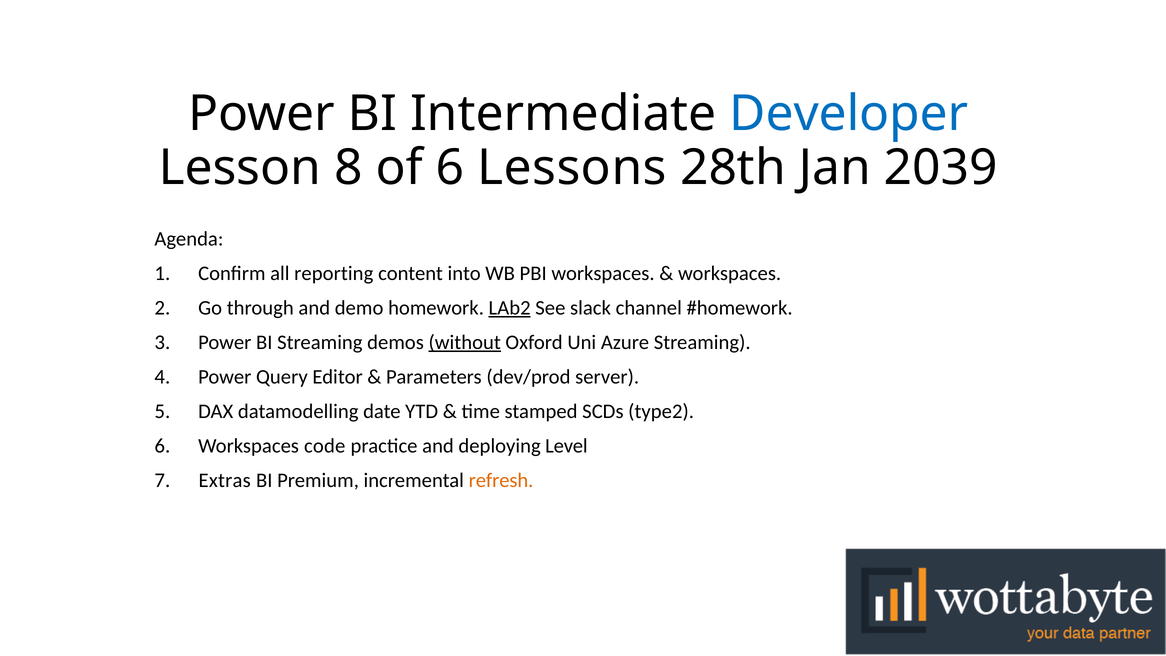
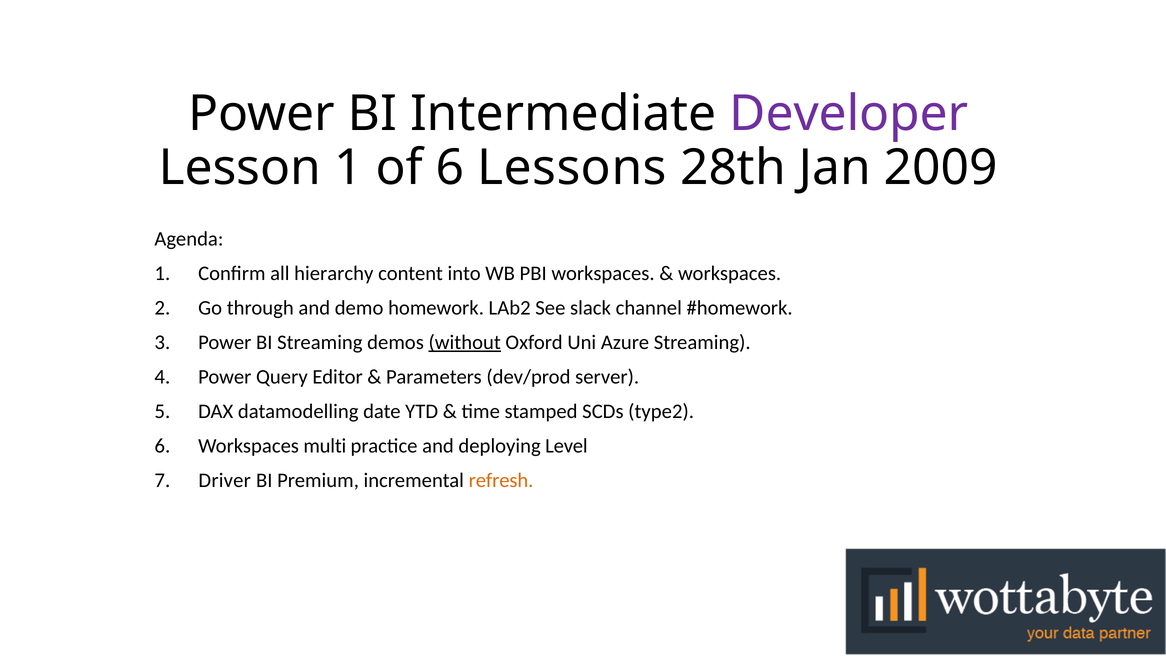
Developer colour: blue -> purple
Lesson 8: 8 -> 1
2039: 2039 -> 2009
reporting: reporting -> hierarchy
LAb2 underline: present -> none
code: code -> multi
Extras: Extras -> Driver
